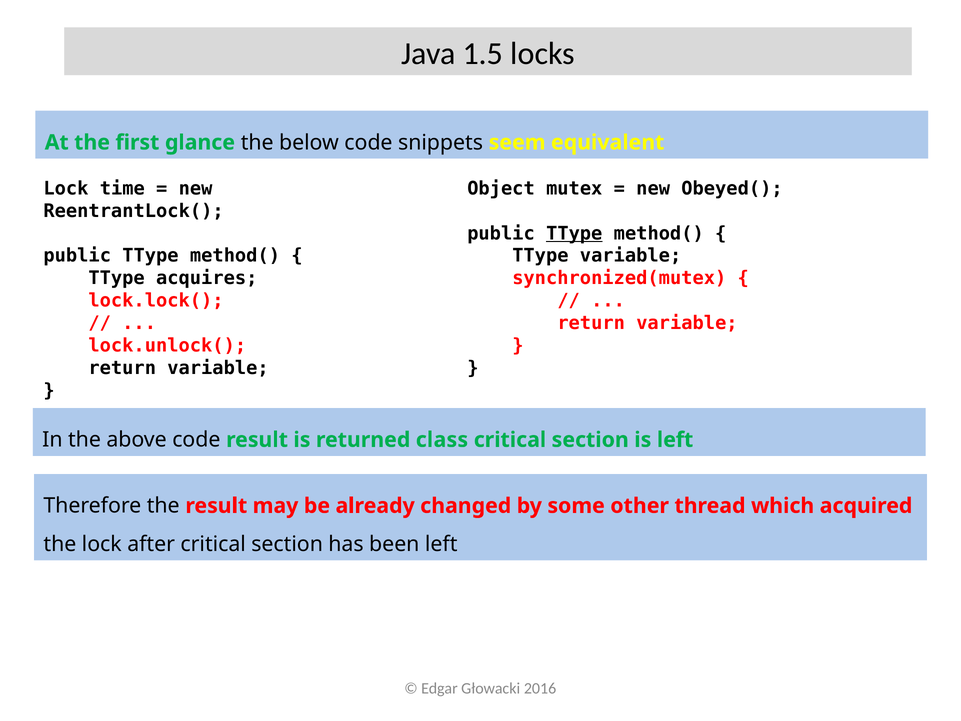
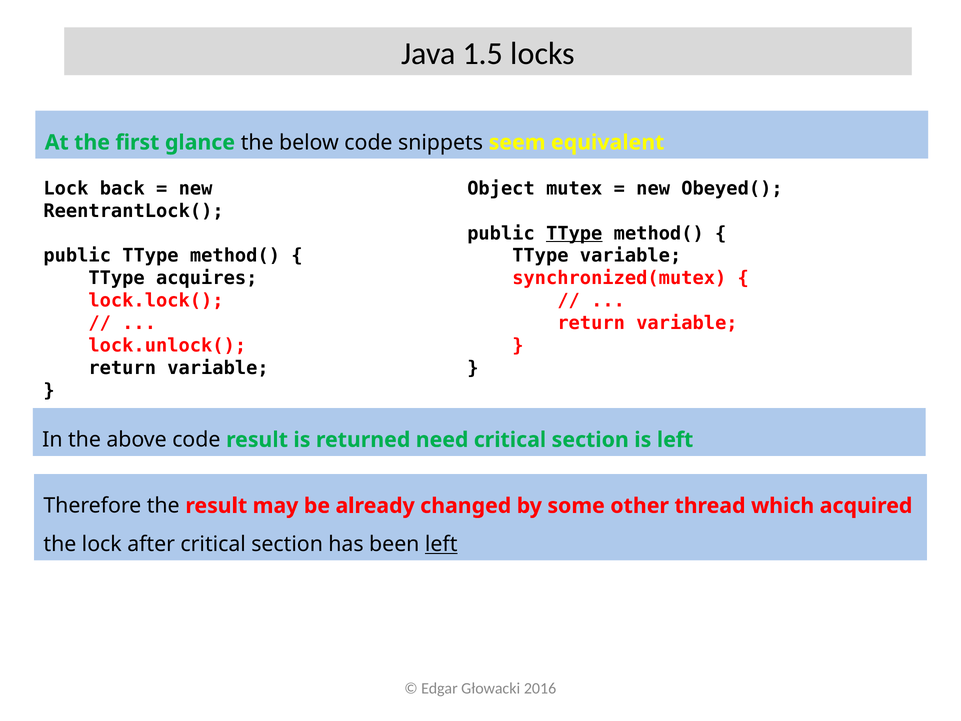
time: time -> back
class: class -> need
left at (441, 544) underline: none -> present
